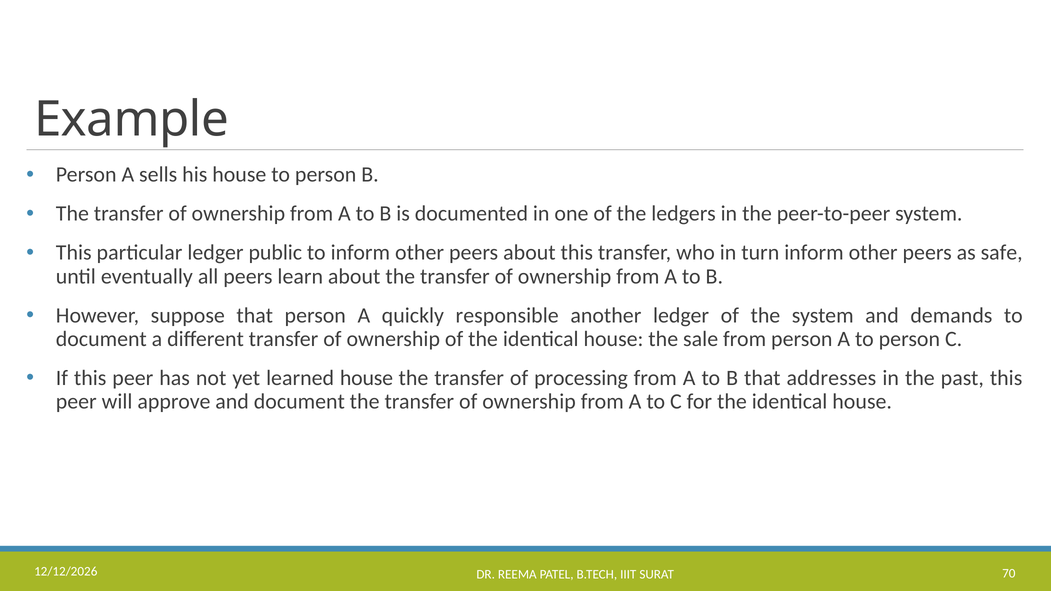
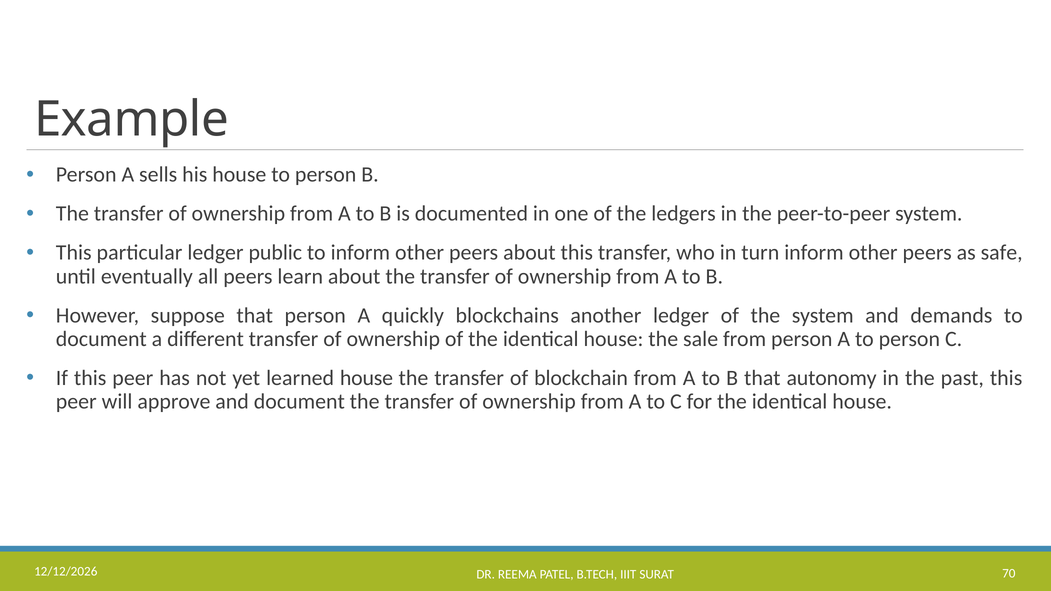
responsible: responsible -> blockchains
processing: processing -> blockchain
addresses: addresses -> autonomy
